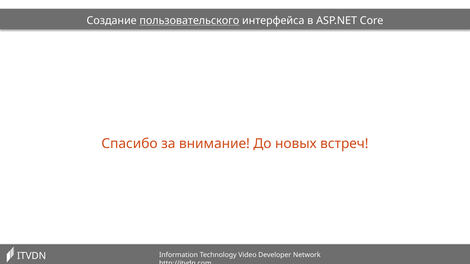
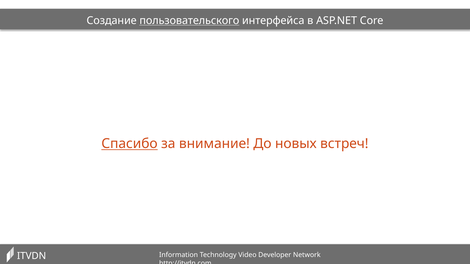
Спасибо underline: none -> present
